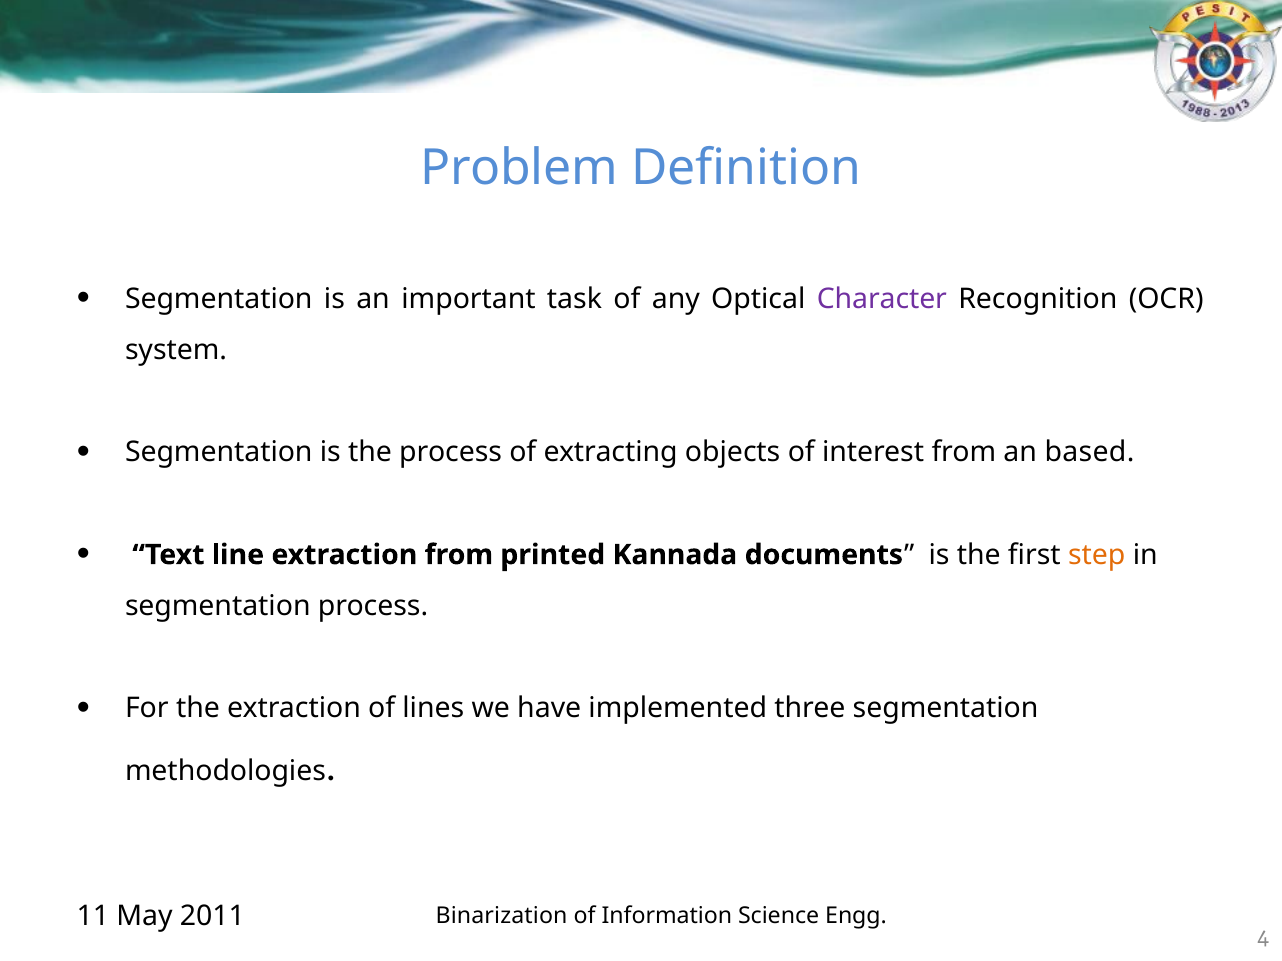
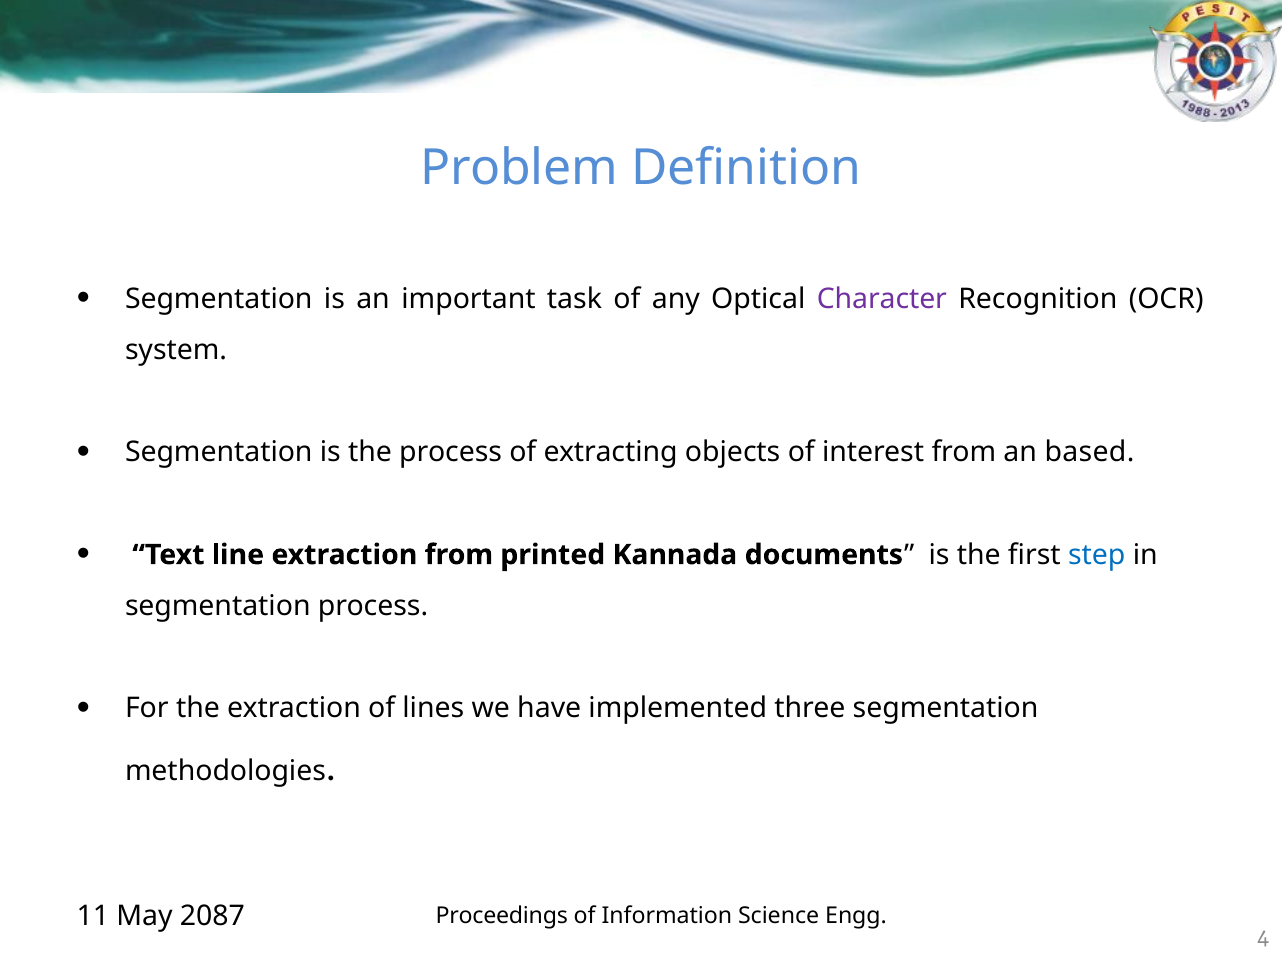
step colour: orange -> blue
2011: 2011 -> 2087
Binarization: Binarization -> Proceedings
